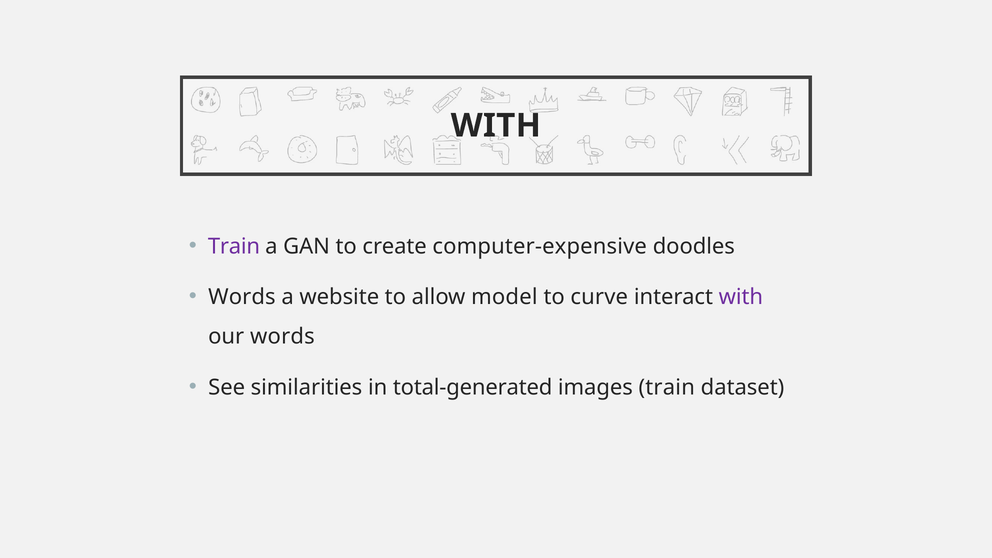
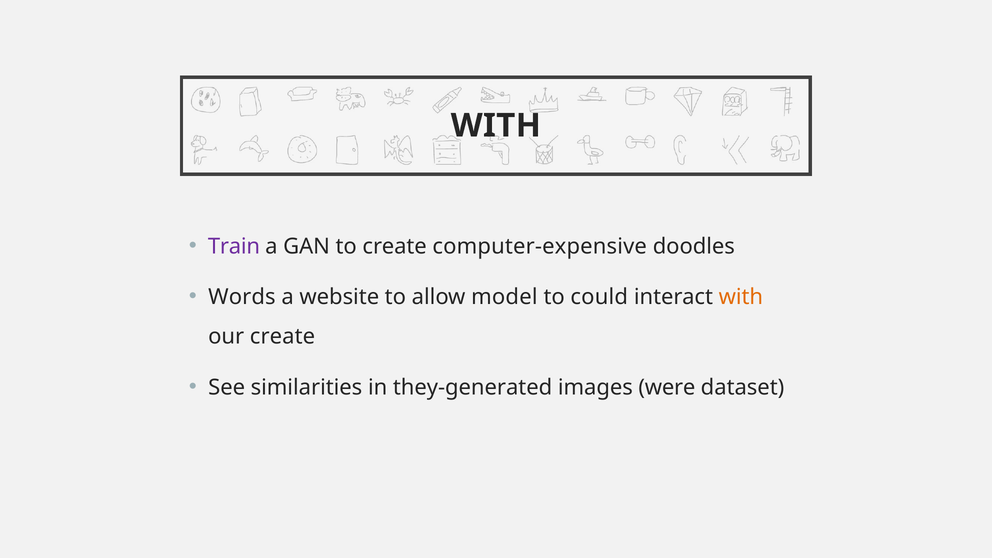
curve: curve -> could
with at (741, 297) colour: purple -> orange
our words: words -> create
total-generated: total-generated -> they-generated
images train: train -> were
